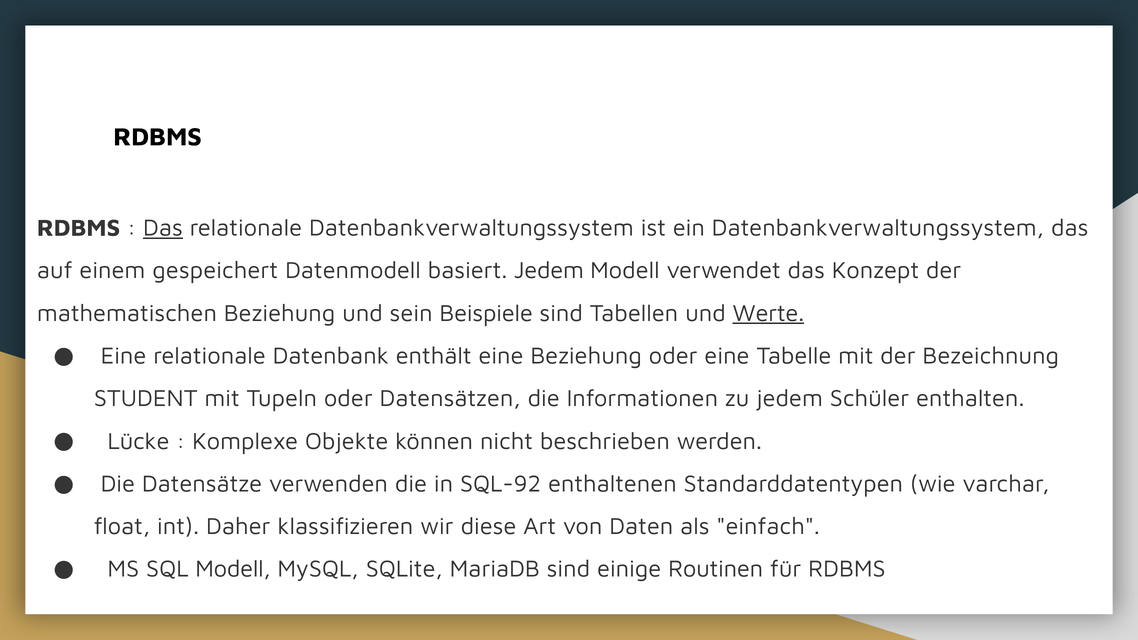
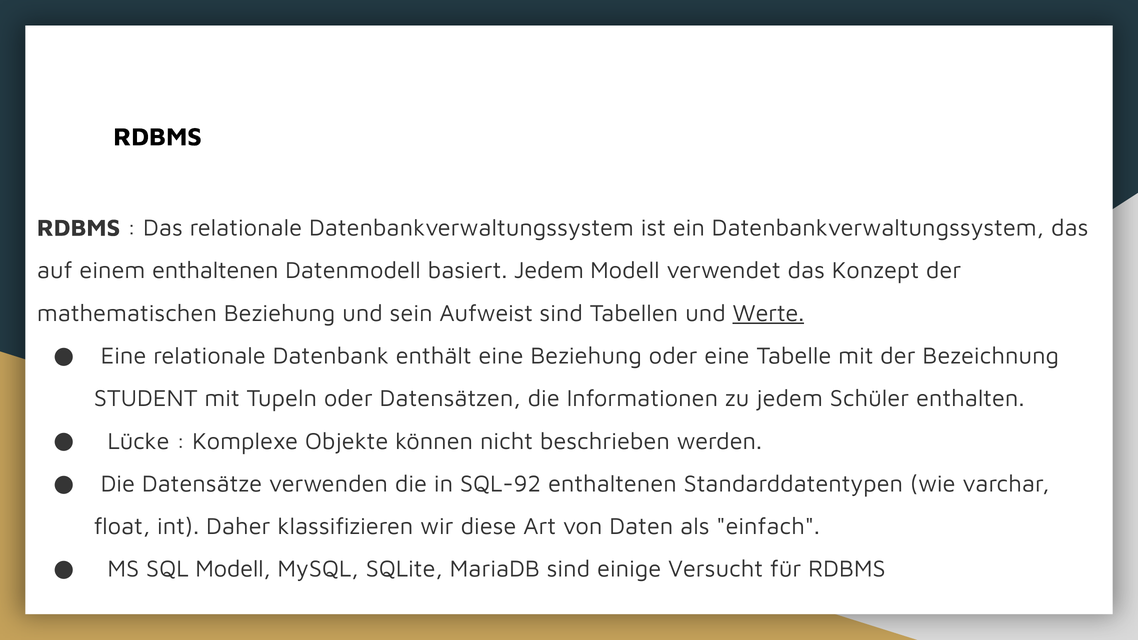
Das at (163, 228) underline: present -> none
einem gespeichert: gespeichert -> enthaltenen
Beispiele: Beispiele -> Aufweist
Routinen: Routinen -> Versucht
